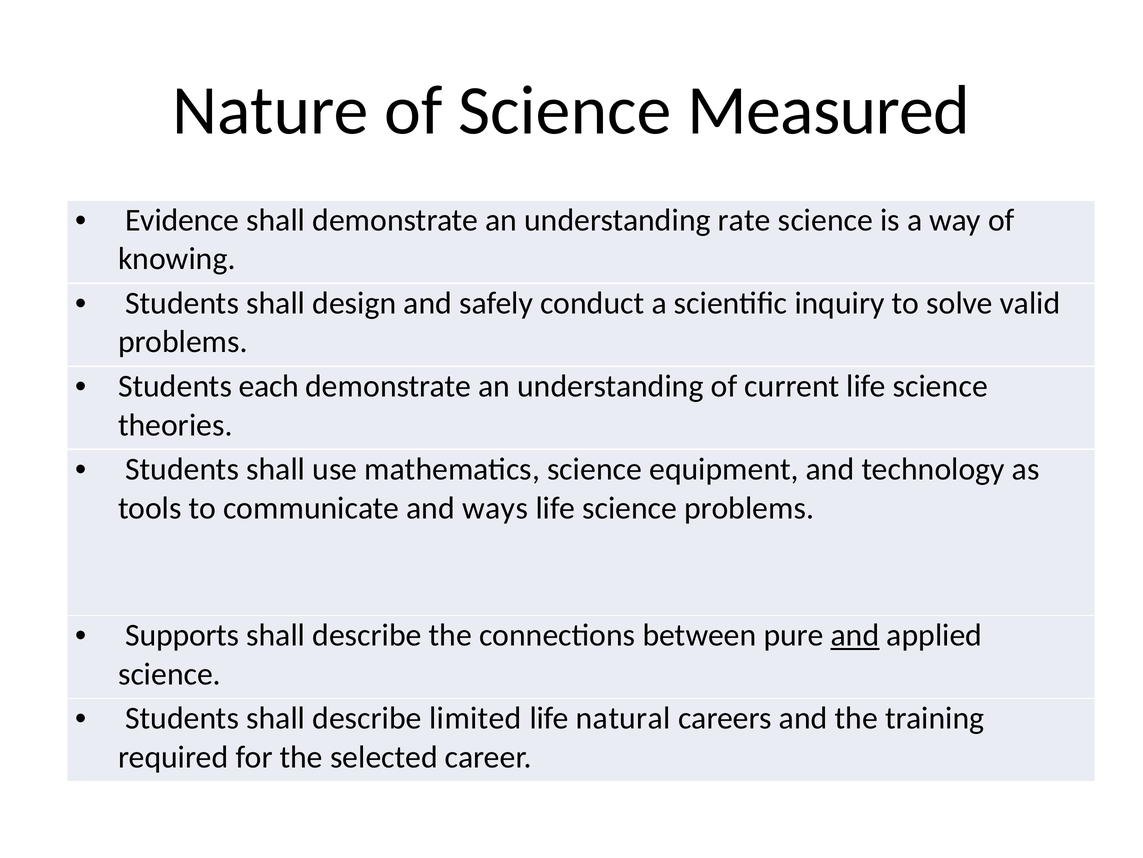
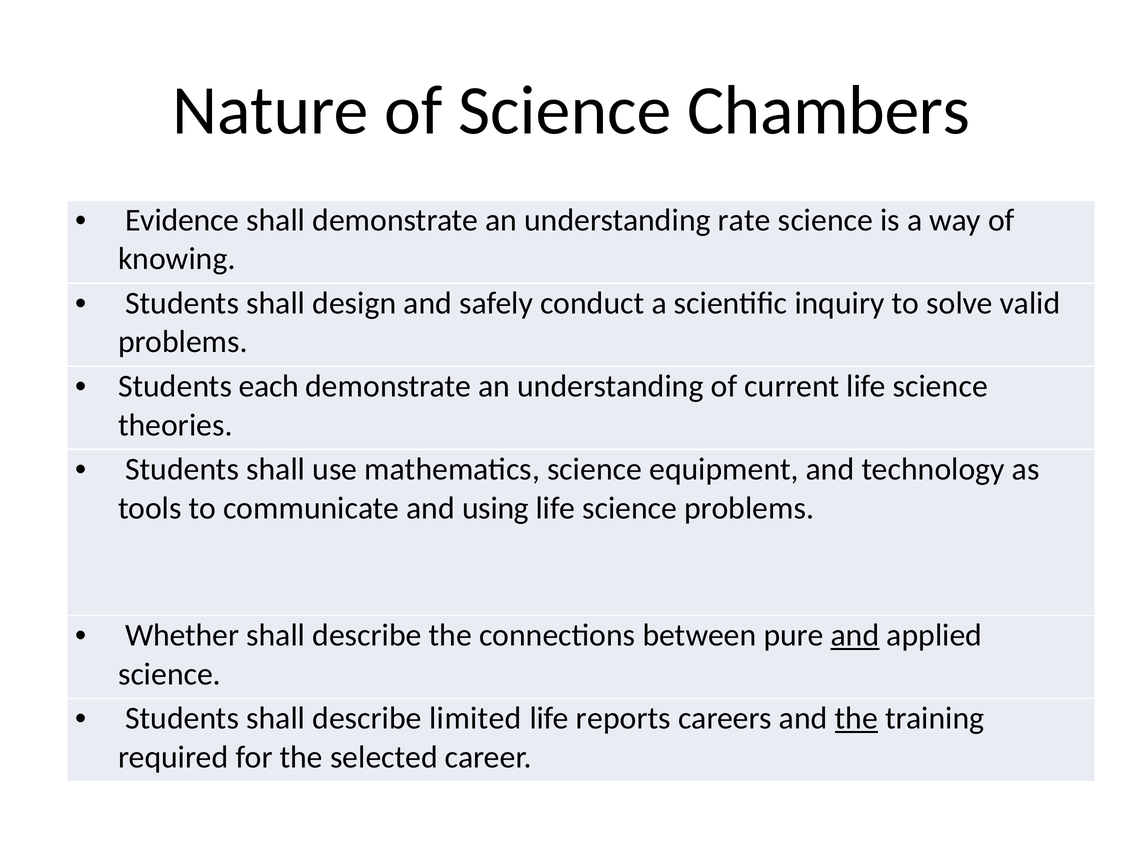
Measured: Measured -> Chambers
ways: ways -> using
Supports: Supports -> Whether
natural: natural -> reports
the at (856, 718) underline: none -> present
